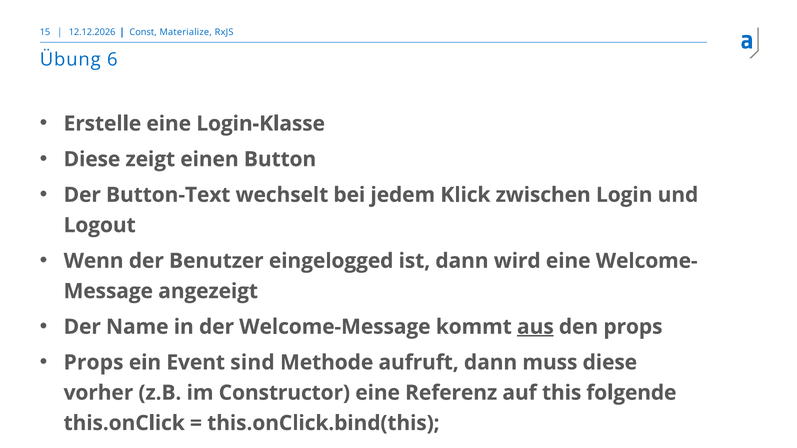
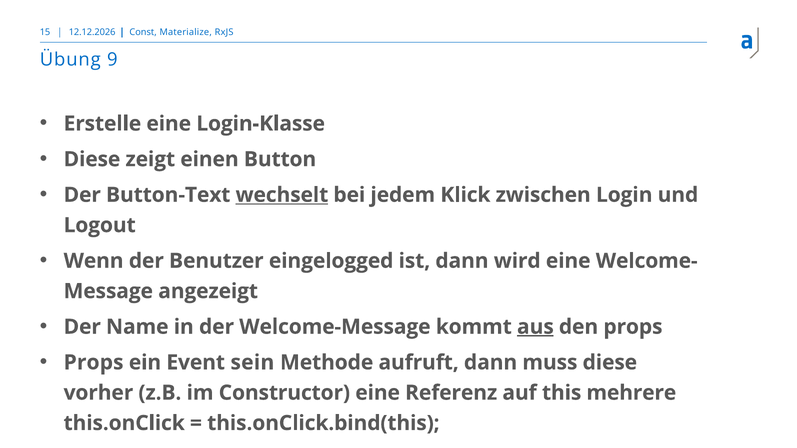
6: 6 -> 9
wechselt underline: none -> present
sind: sind -> sein
folgende: folgende -> mehrere
